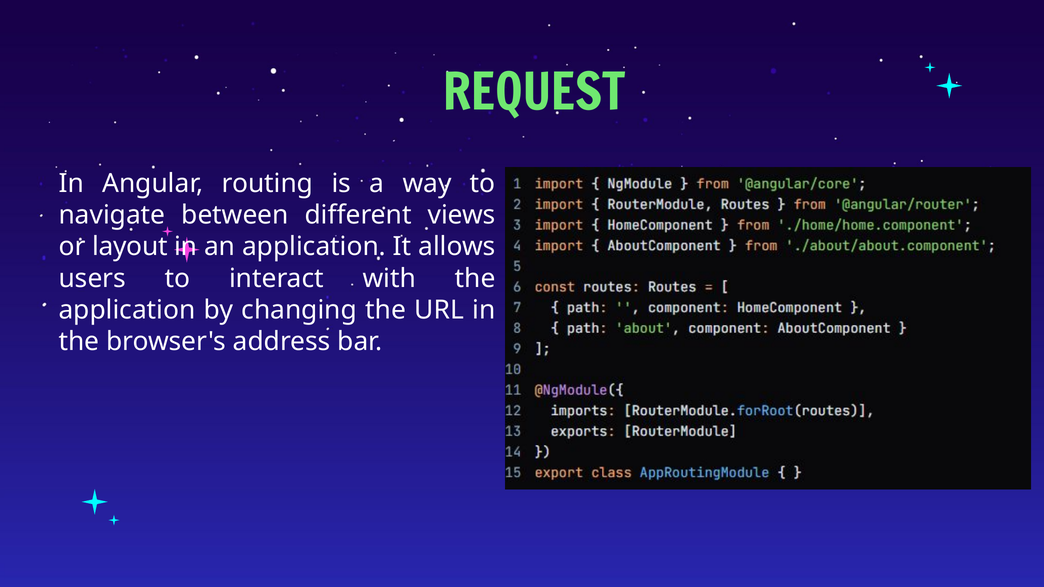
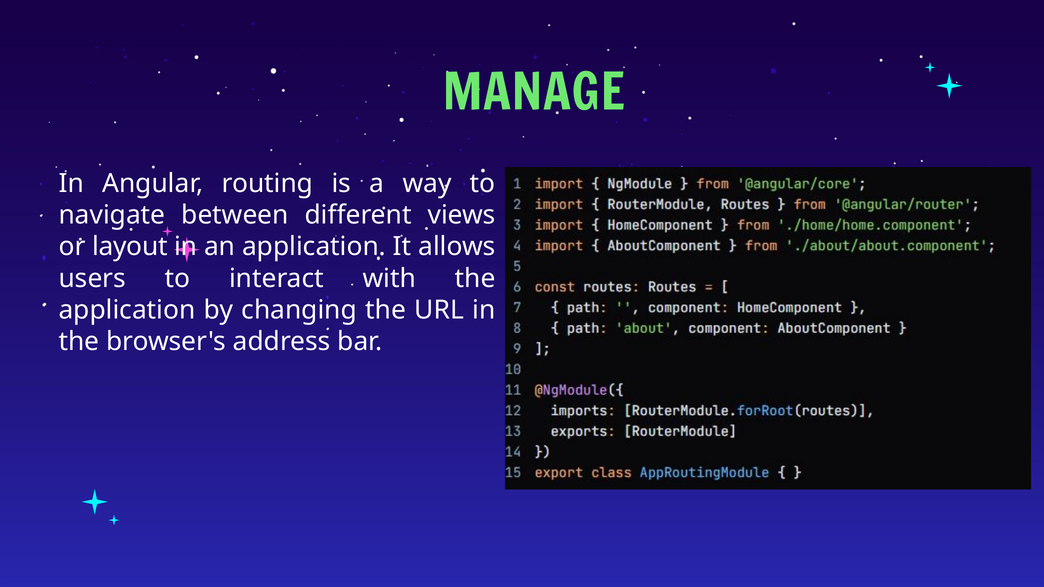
REQUEST: REQUEST -> MANAGE
